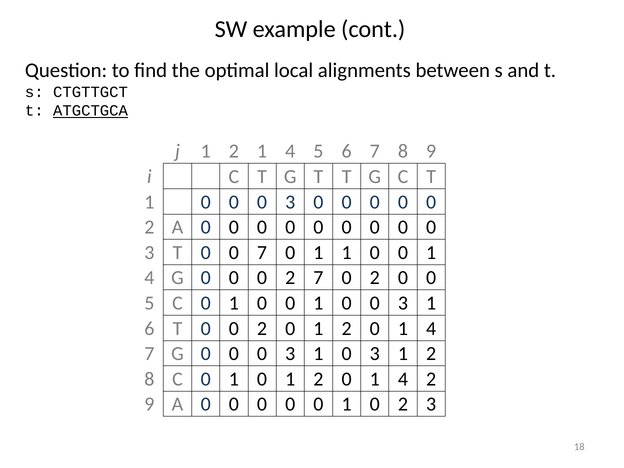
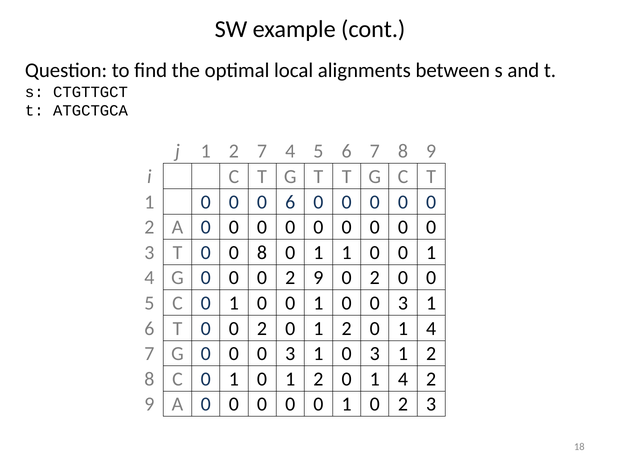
ATGCTGCA underline: present -> none
2 1: 1 -> 7
3 at (290, 202): 3 -> 6
0 7: 7 -> 8
0 2 7: 7 -> 9
